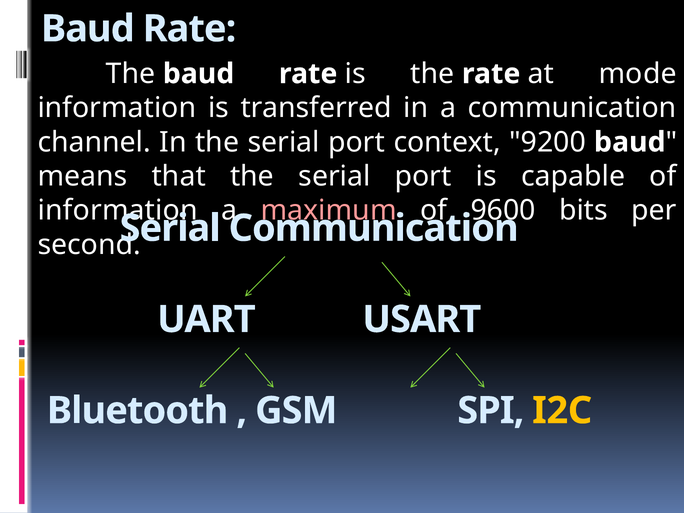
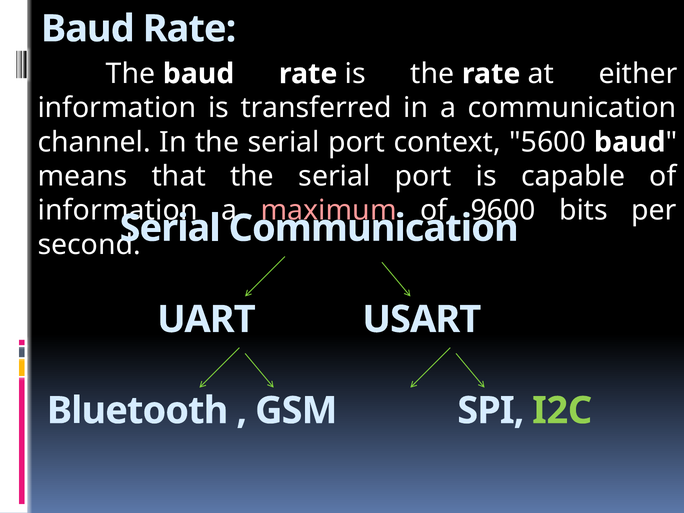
mode: mode -> either
9200: 9200 -> 5600
I2C colour: yellow -> light green
